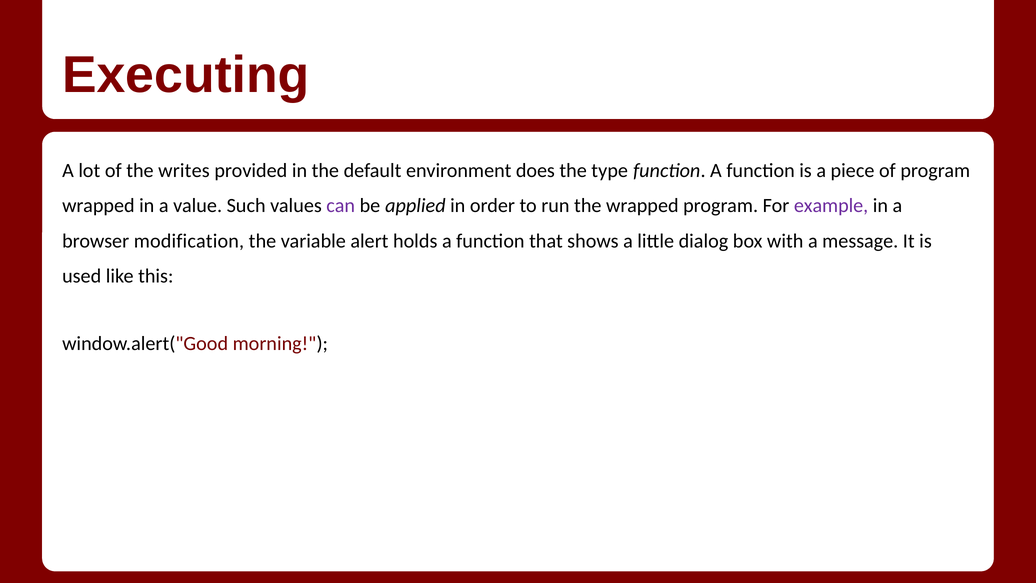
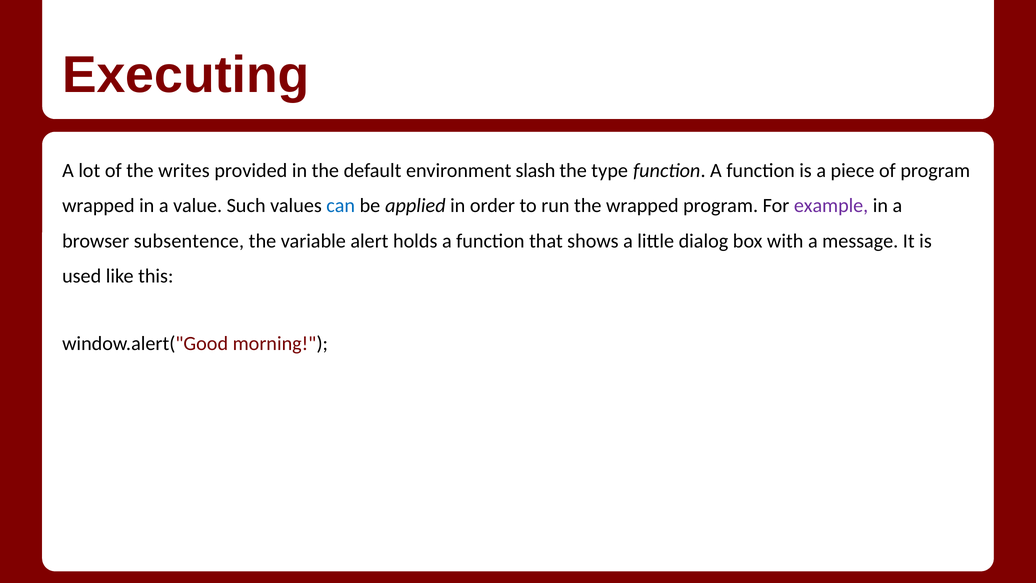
does: does -> slash
can colour: purple -> blue
modification: modification -> subsentence
